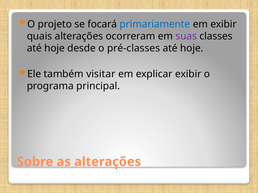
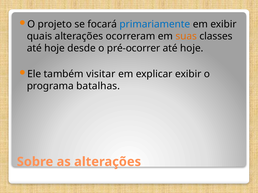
suas colour: purple -> orange
pré-classes: pré-classes -> pré-ocorrer
principal: principal -> batalhas
